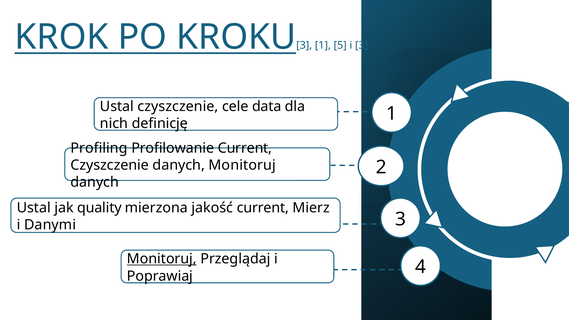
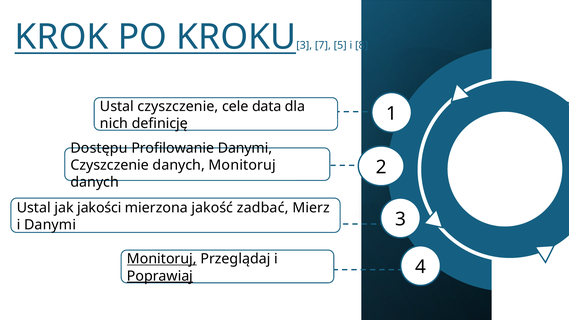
3 1: 1 -> 7
i 3: 3 -> 8
Profiling: Profiling -> Dostępu
Profilowanie Current: Current -> Danymi
quality: quality -> jakości
jakość current: current -> zadbać
Poprawiaj underline: none -> present
